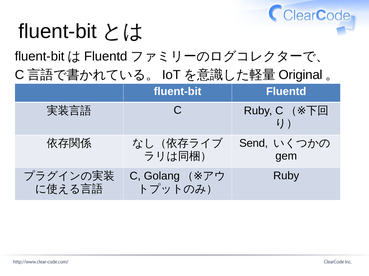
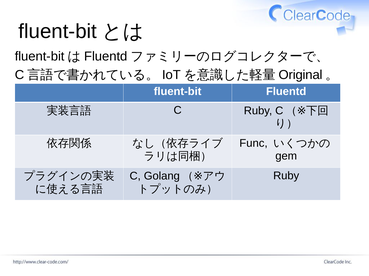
Send: Send -> Func
